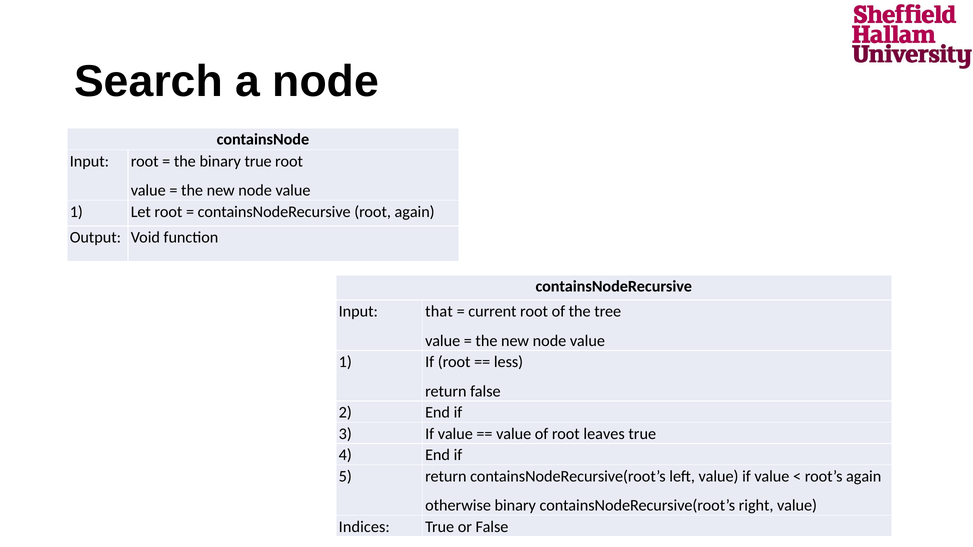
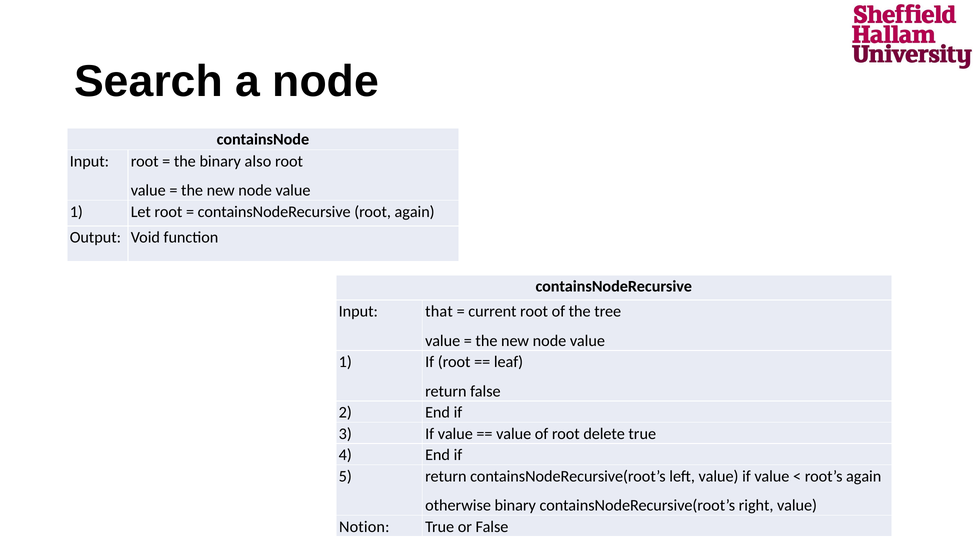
binary true: true -> also
less: less -> leaf
leaves: leaves -> delete
Indices: Indices -> Notion
